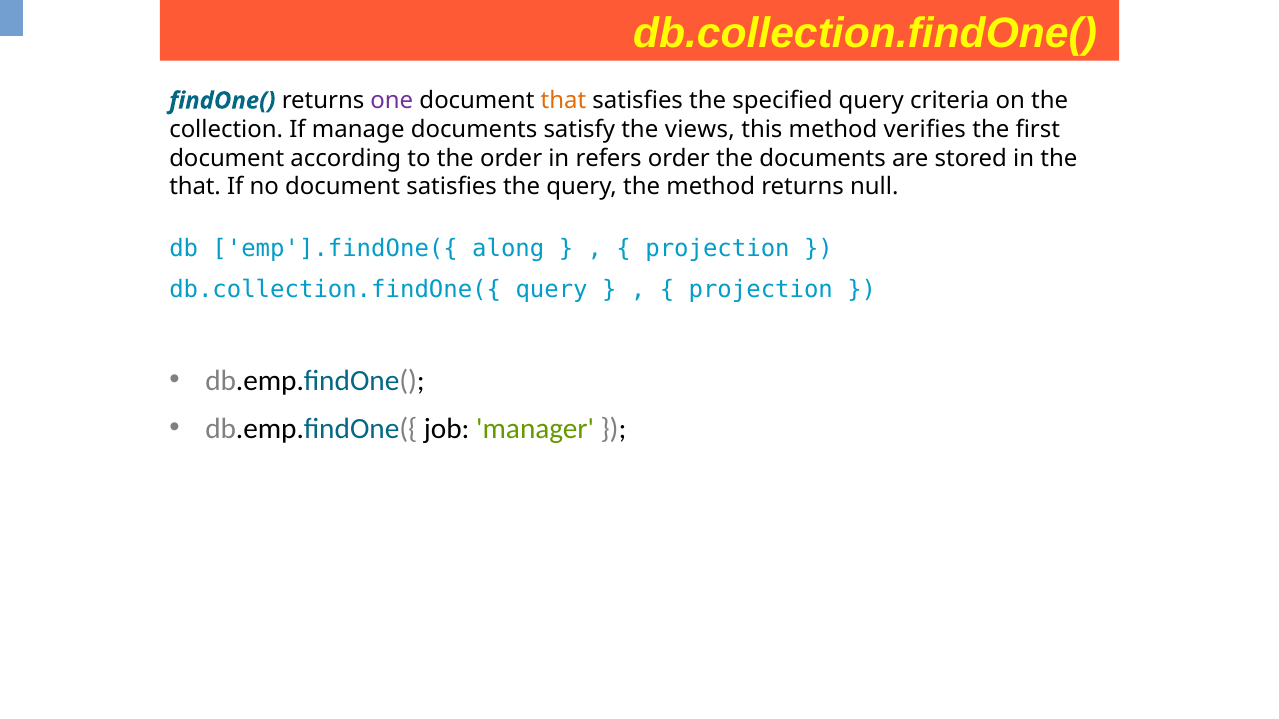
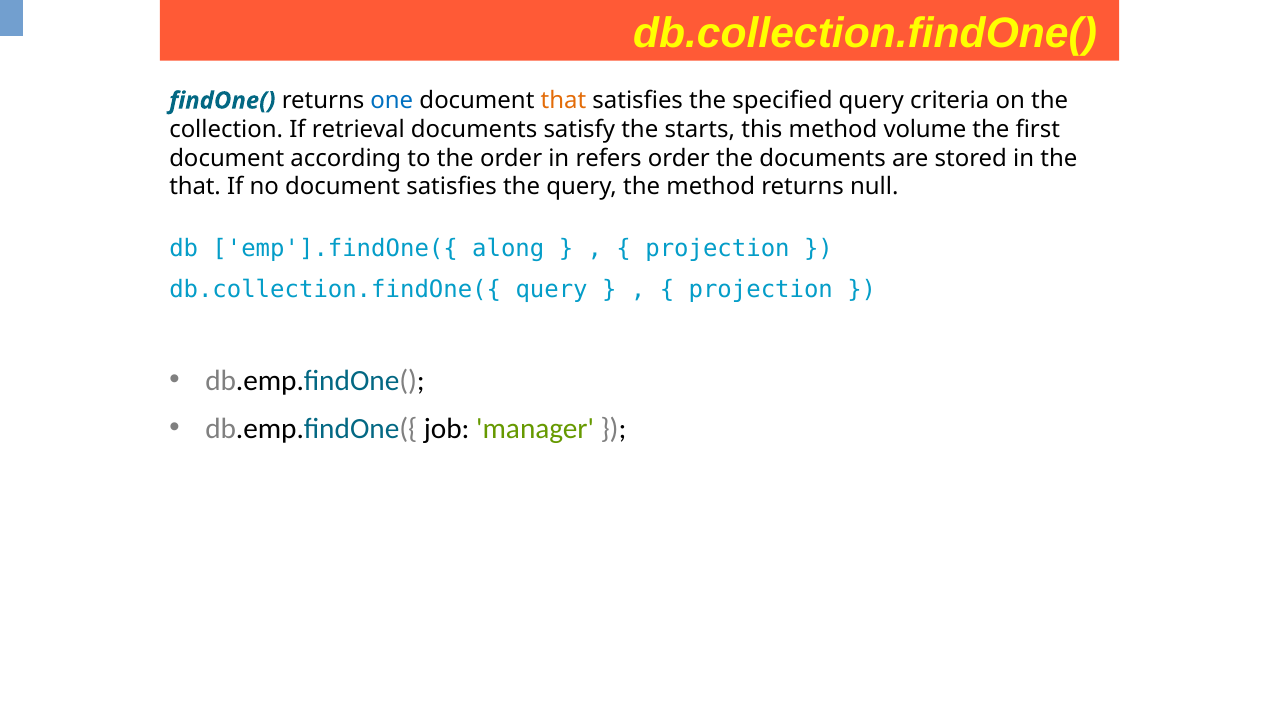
one colour: purple -> blue
manage: manage -> retrieval
views: views -> starts
verifies: verifies -> volume
